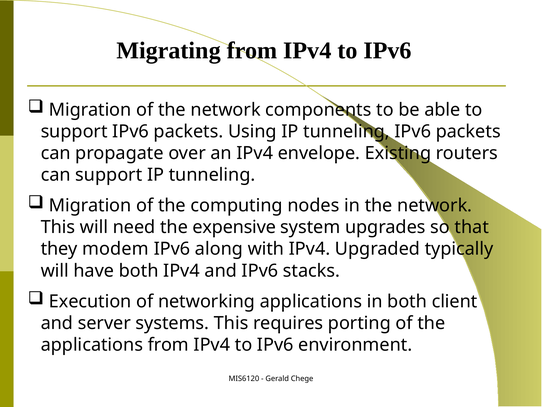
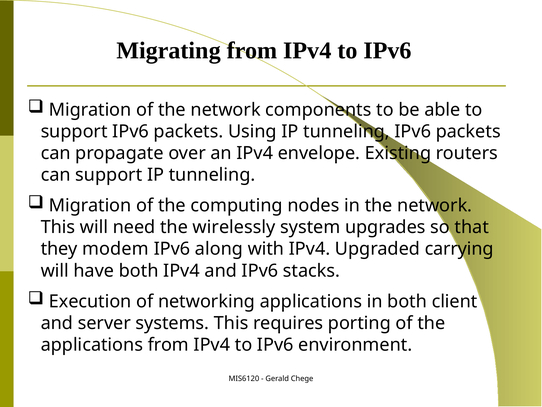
expensive: expensive -> wirelessly
typically: typically -> carrying
